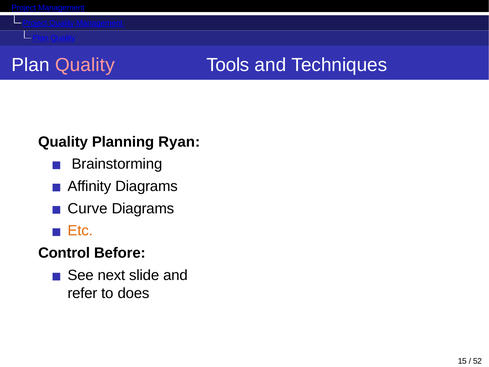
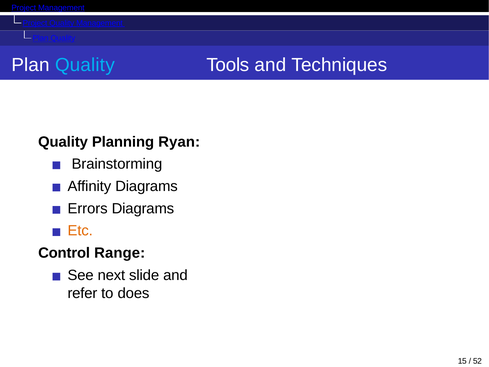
Quality at (85, 65) colour: pink -> light blue
Curve: Curve -> Errors
Before: Before -> Range
